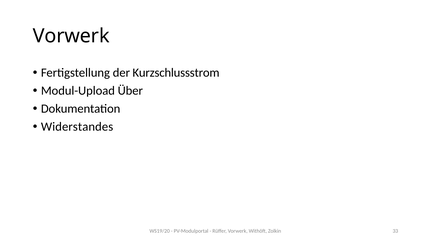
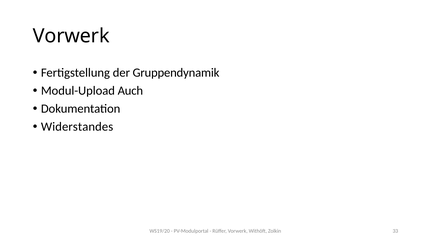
Kurzschlussstrom: Kurzschlussstrom -> Gruppendynamik
Über: Über -> Auch
